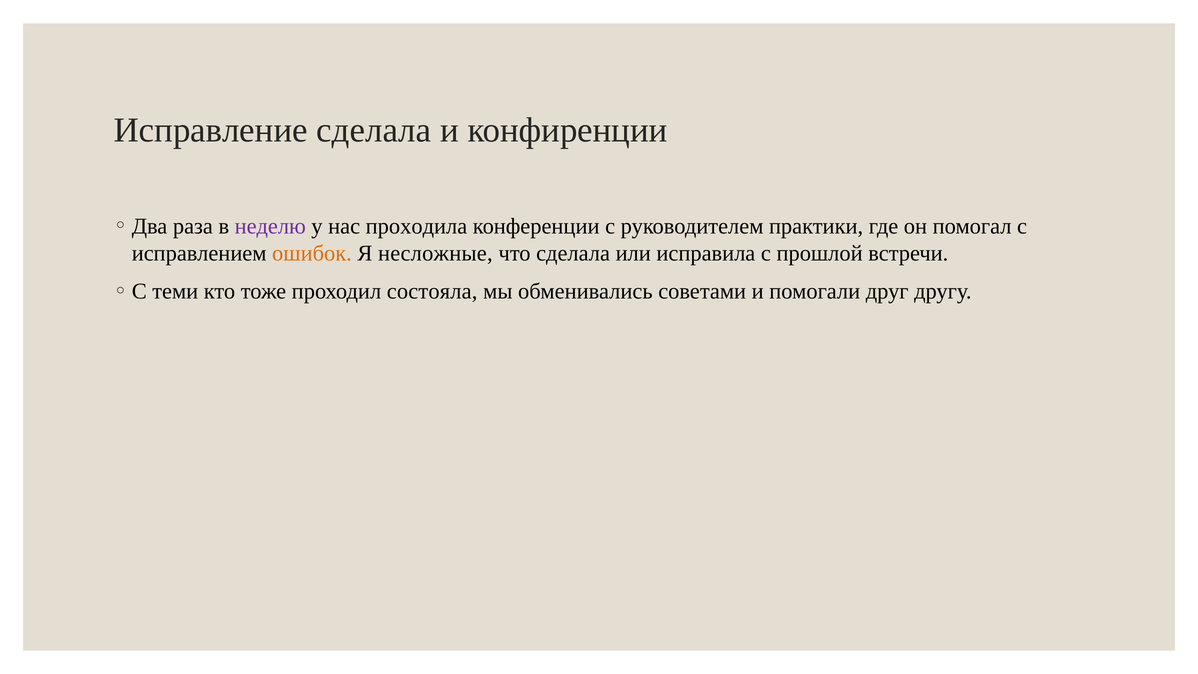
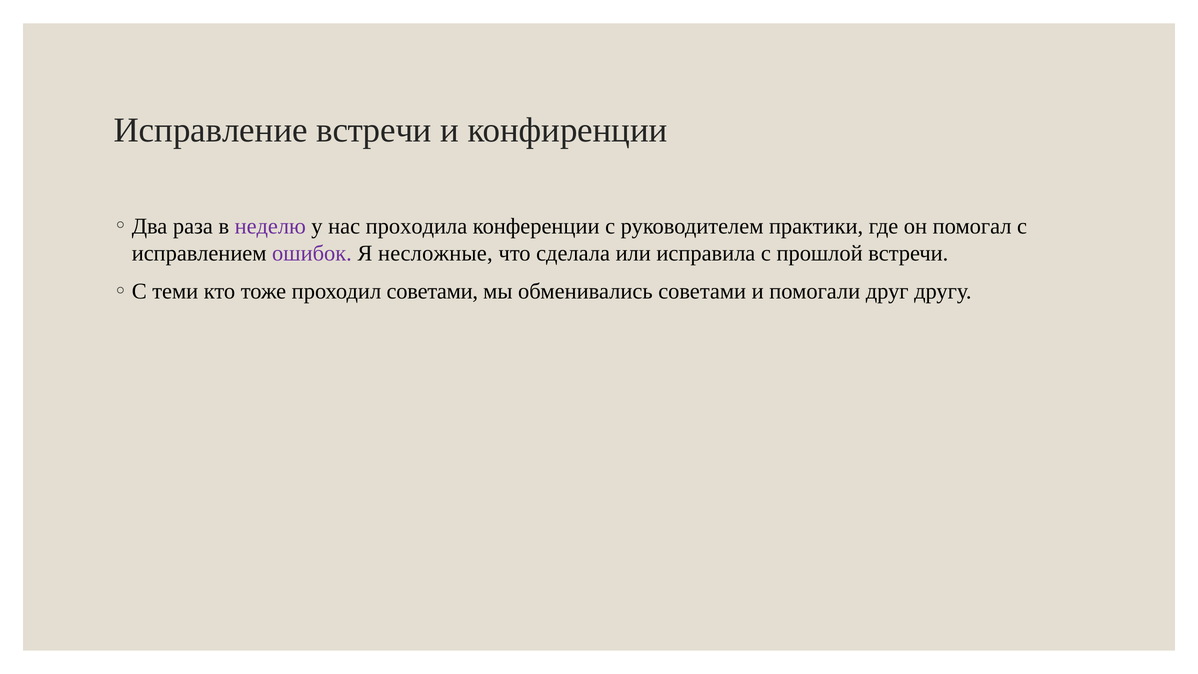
Исправление сделала: сделала -> встречи
ошибок colour: orange -> purple
проходил состояла: состояла -> советами
